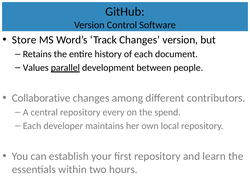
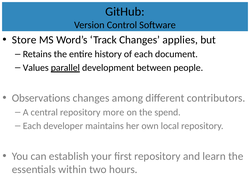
Changes version: version -> applies
Collaborative: Collaborative -> Observations
every: every -> more
